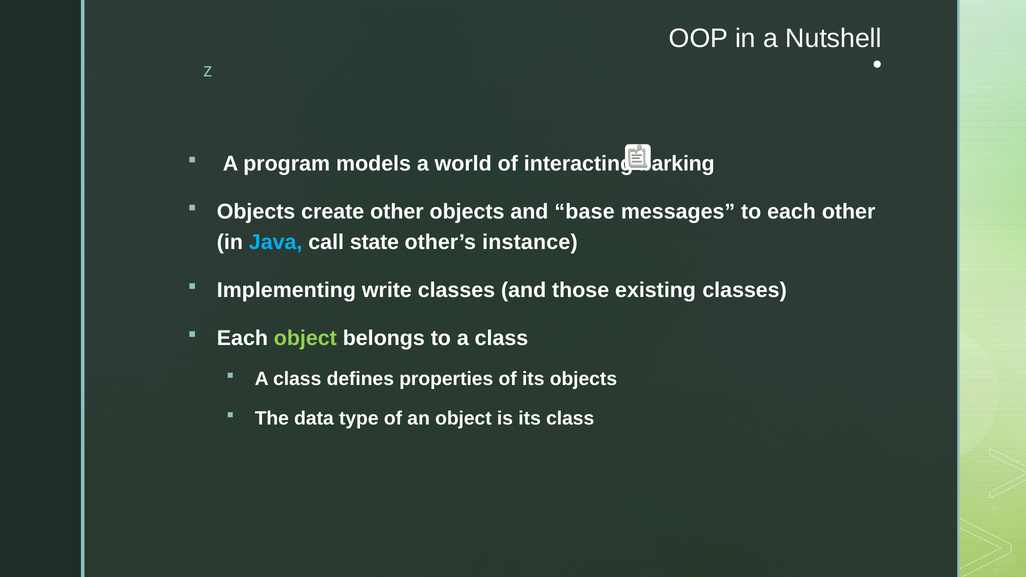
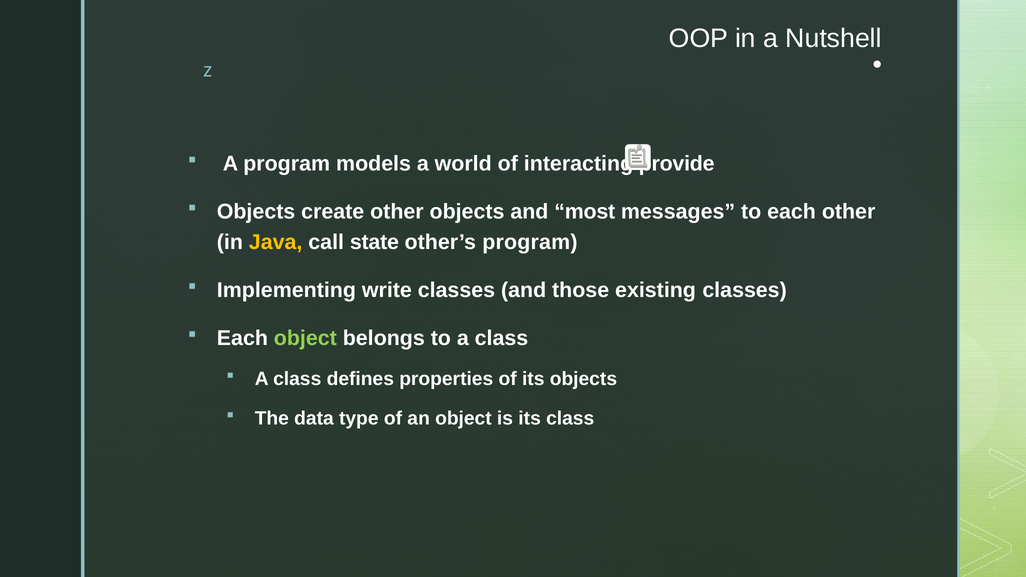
barking: barking -> provide
base: base -> most
Java colour: light blue -> yellow
other’s instance: instance -> program
